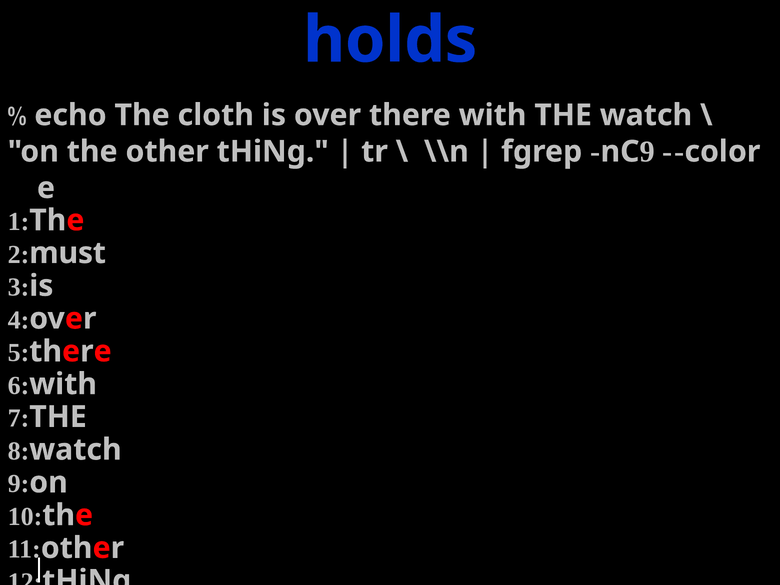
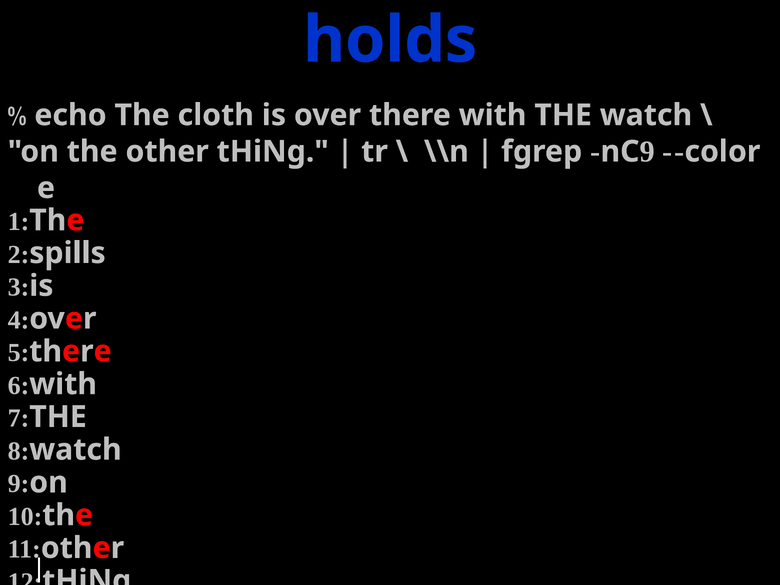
must: must -> spills
